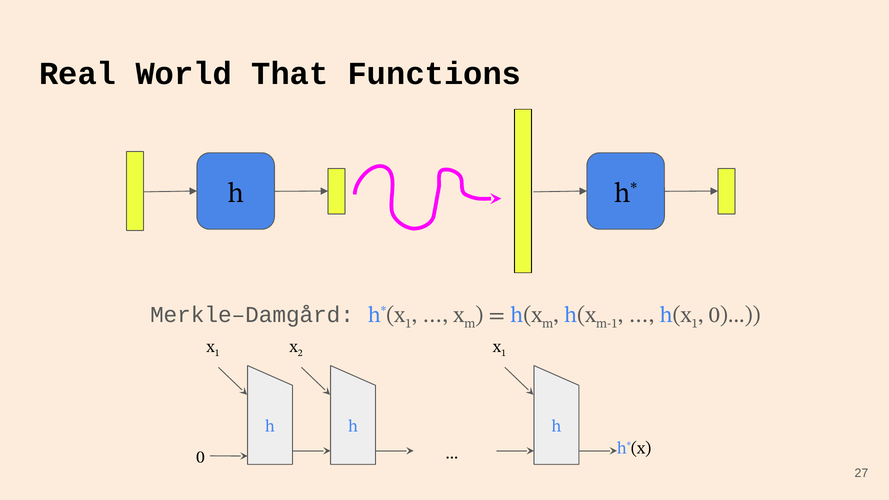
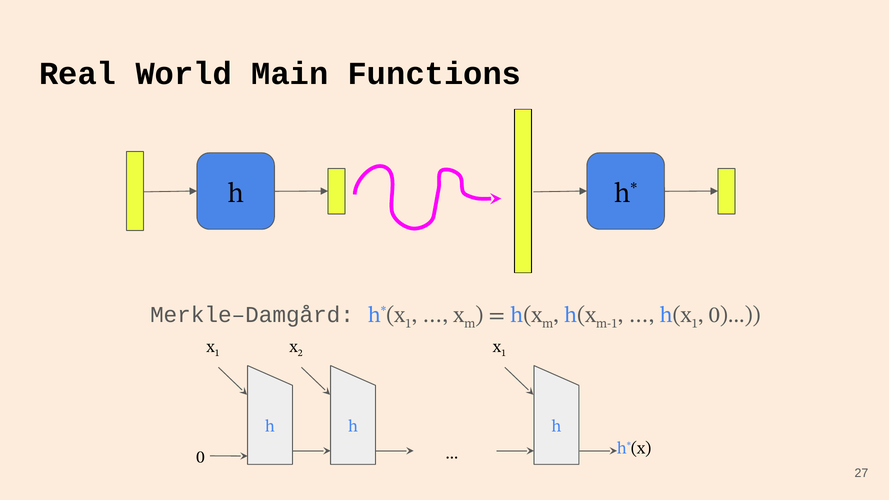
That: That -> Main
